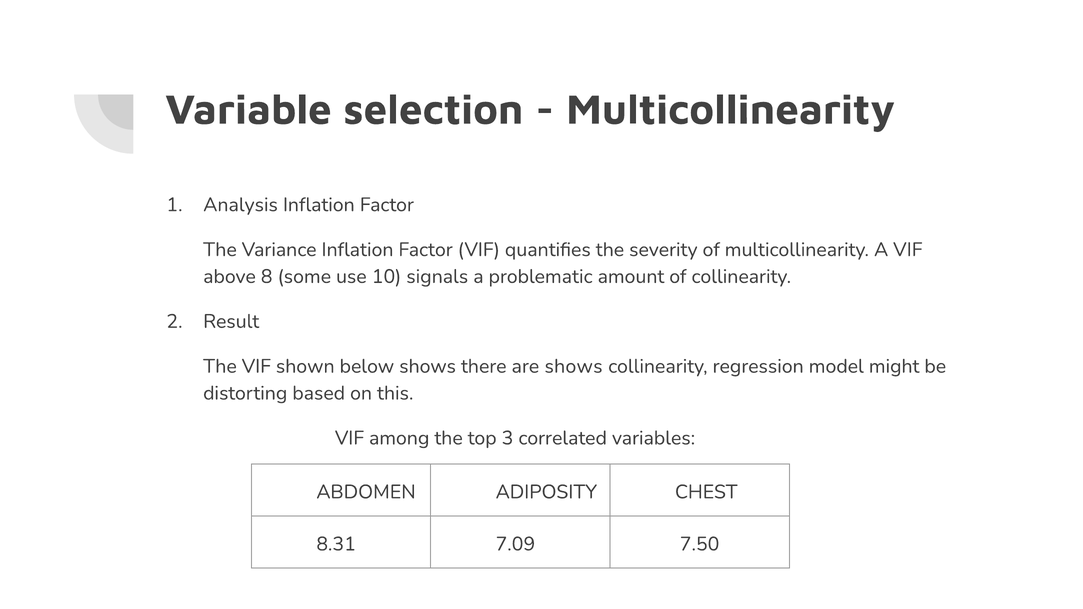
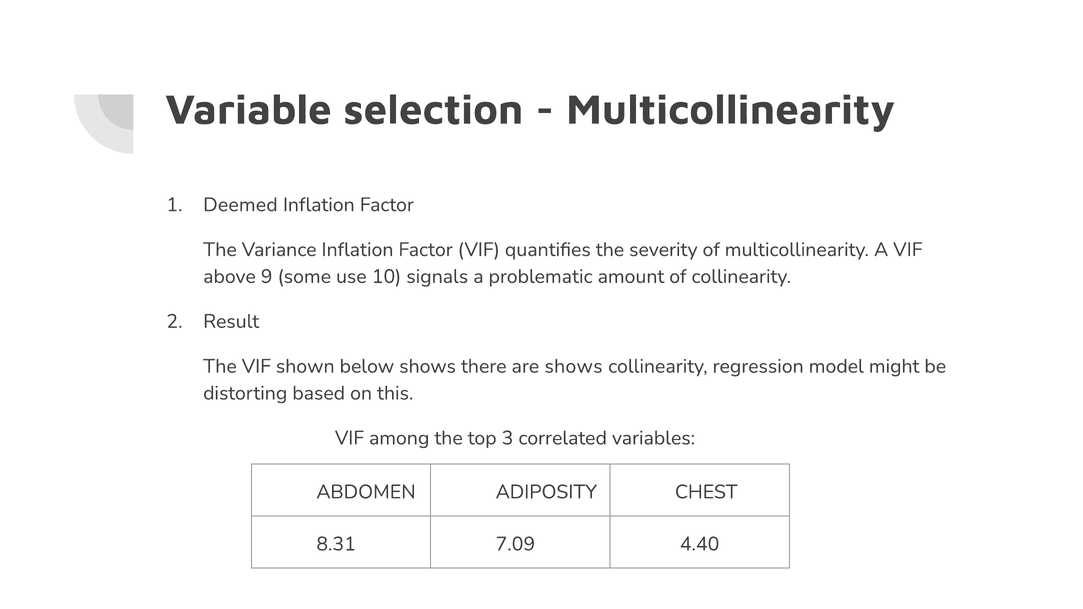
Analysis: Analysis -> Deemed
8: 8 -> 9
7.50: 7.50 -> 4.40
